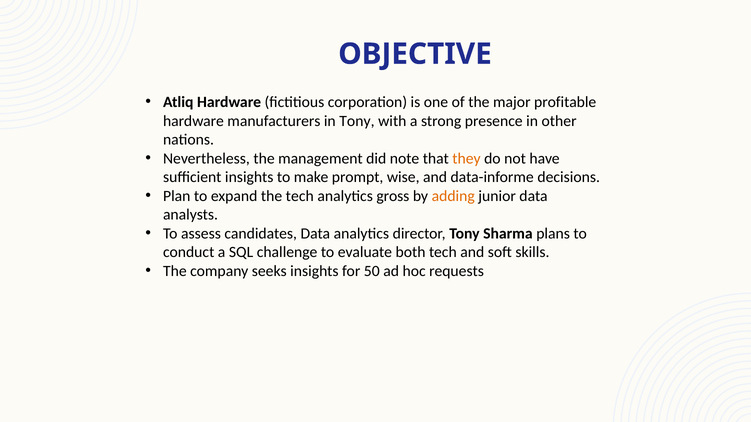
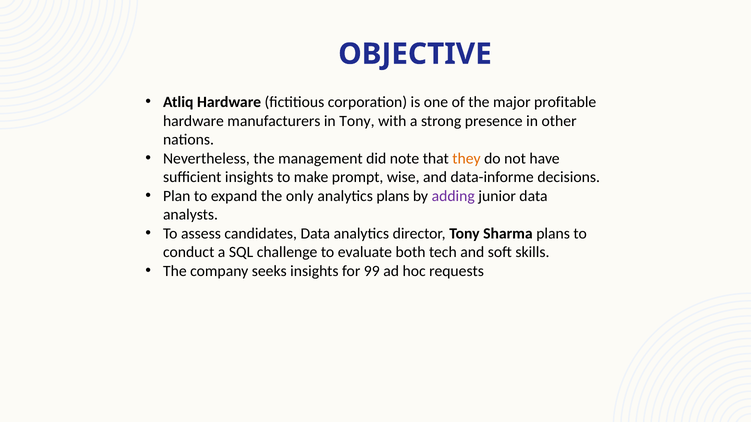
the tech: tech -> only
analytics gross: gross -> plans
adding colour: orange -> purple
50: 50 -> 99
